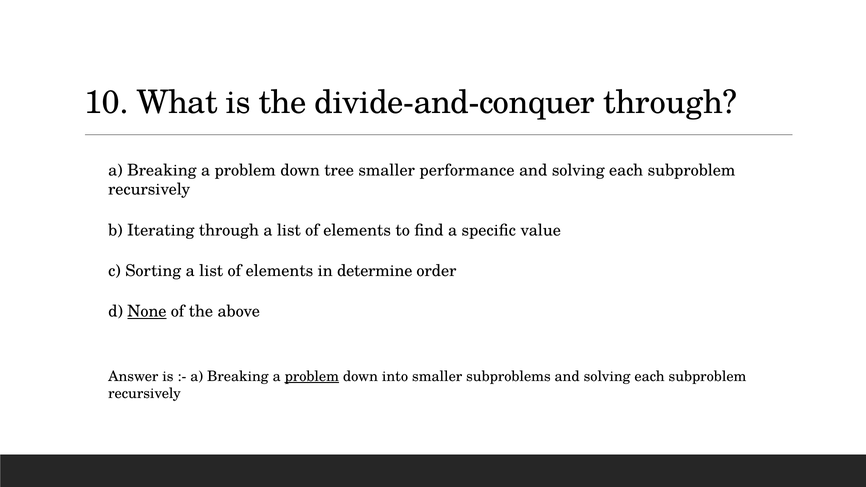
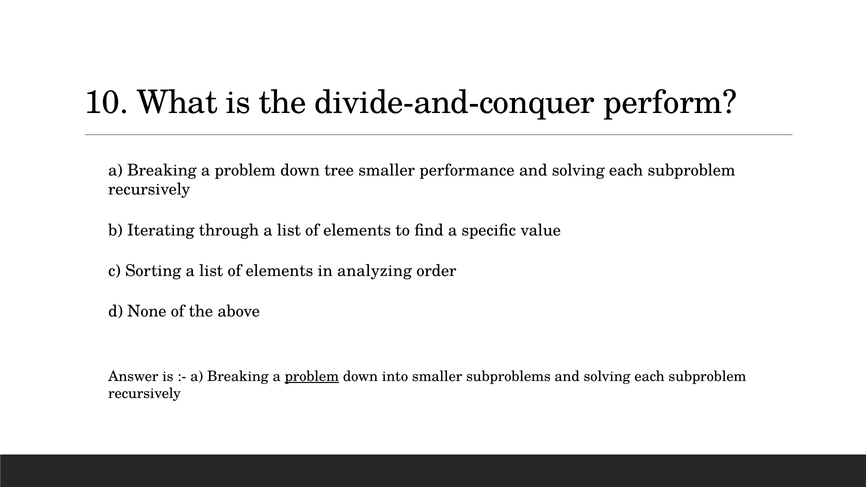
divide-and-conquer through: through -> perform
determine: determine -> analyzing
None underline: present -> none
